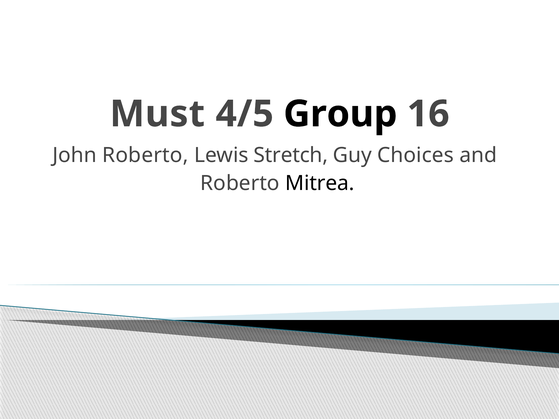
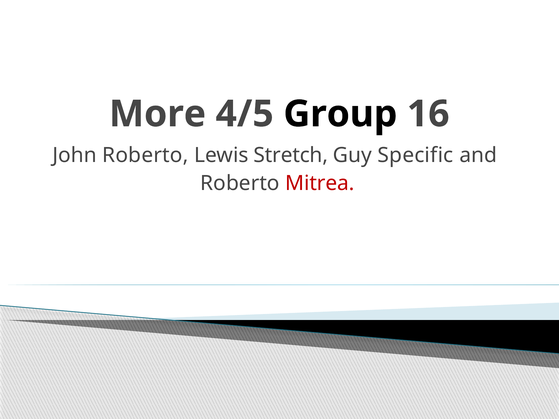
Must: Must -> More
Choices: Choices -> Specific
Mitrea colour: black -> red
